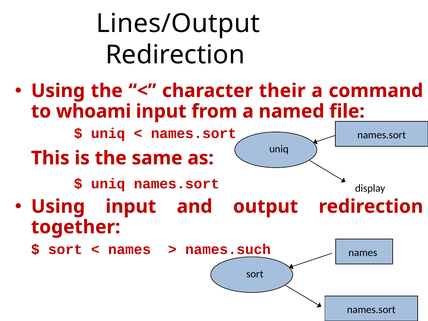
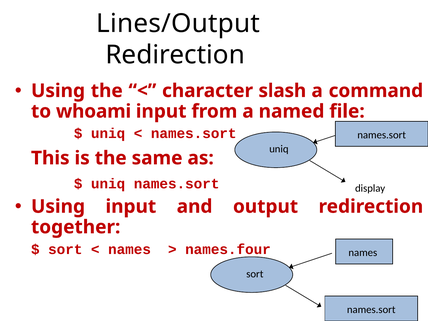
their: their -> slash
names.such: names.such -> names.four
